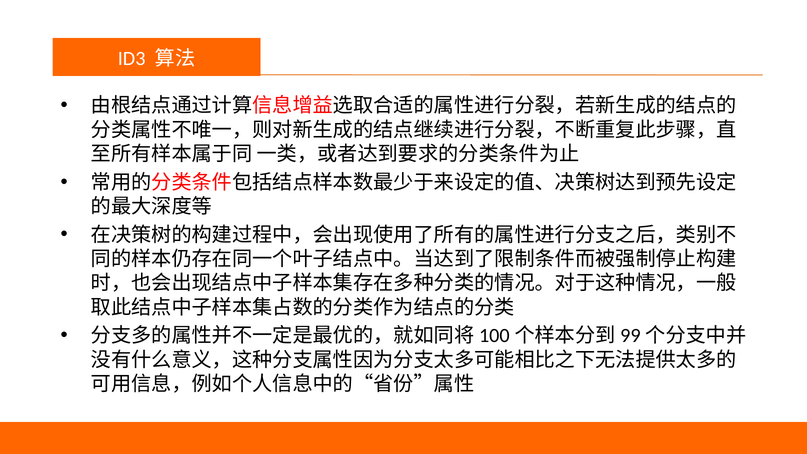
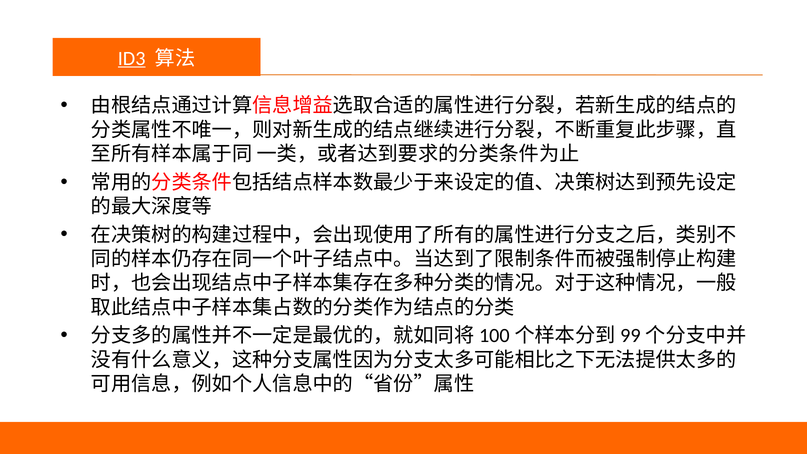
ID3 underline: none -> present
